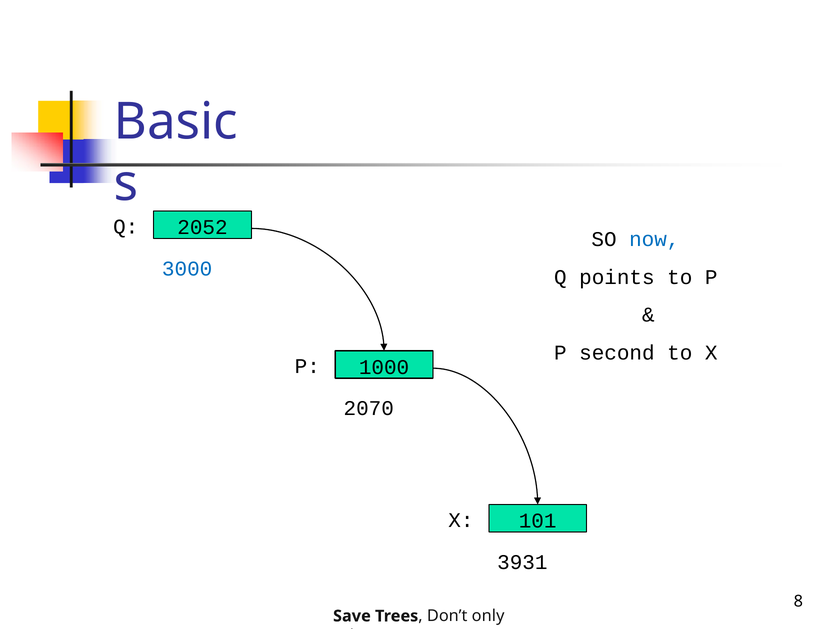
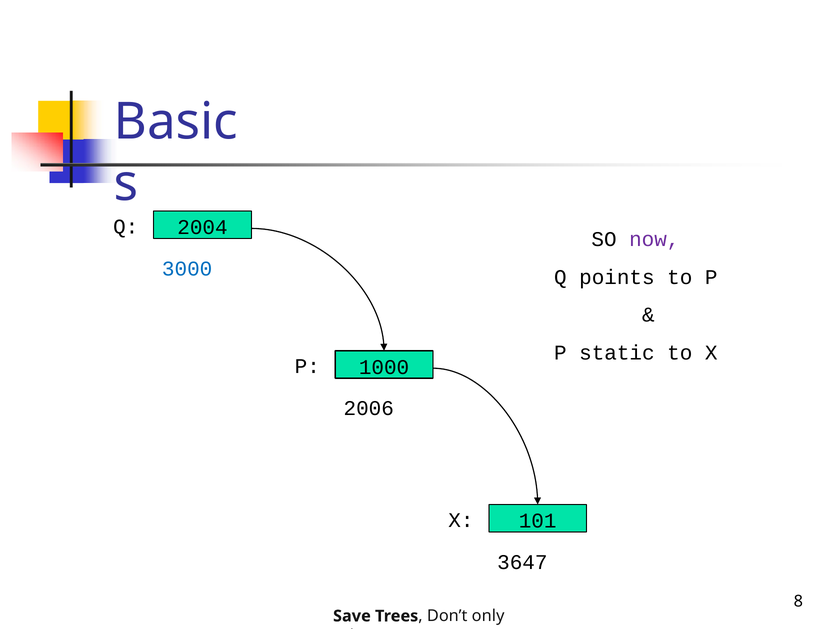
2052: 2052 -> 2004
now colour: blue -> purple
second: second -> static
2070: 2070 -> 2006
3931: 3931 -> 3647
